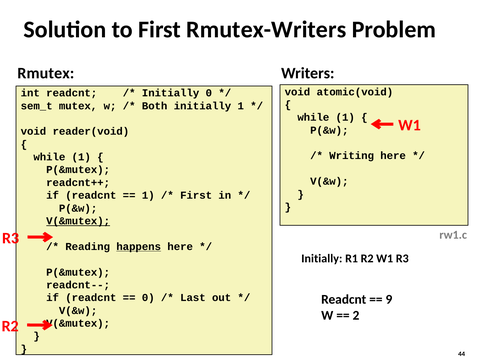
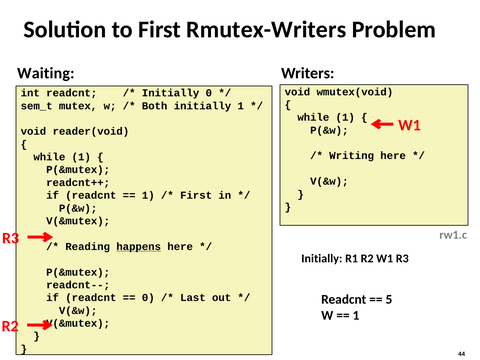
Rmutex: Rmutex -> Waiting
atomic(void: atomic(void -> wmutex(void
V(&mutex at (78, 221) underline: present -> none
9: 9 -> 5
2 at (356, 315): 2 -> 1
